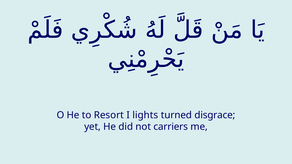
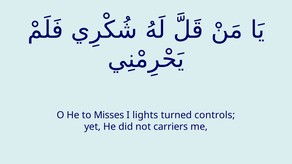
Resort: Resort -> Misses
disgrace: disgrace -> controls
